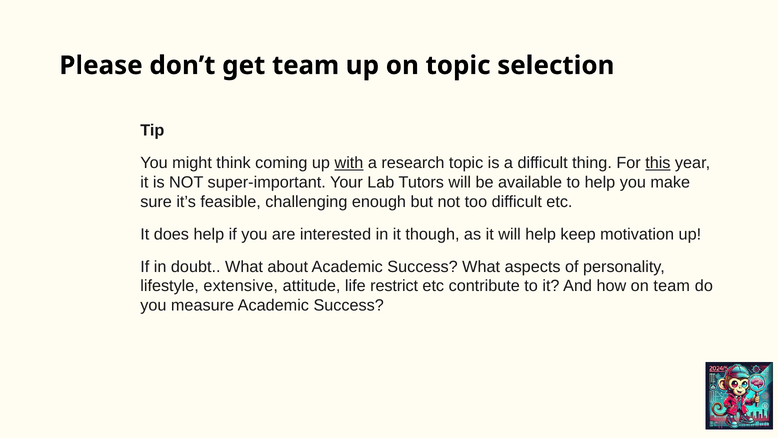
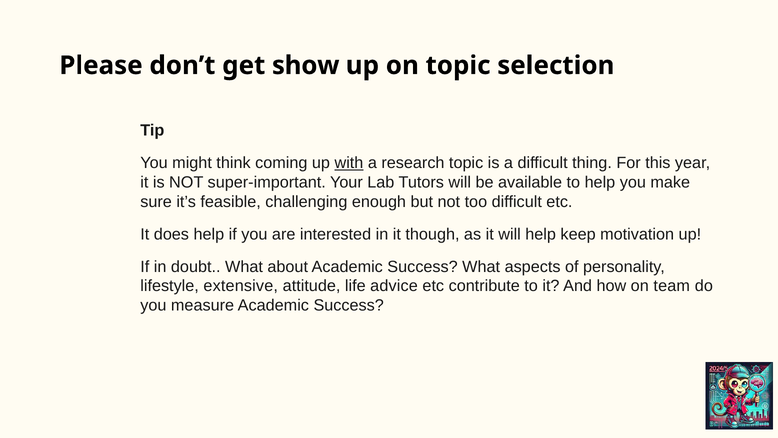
get team: team -> show
this underline: present -> none
restrict: restrict -> advice
